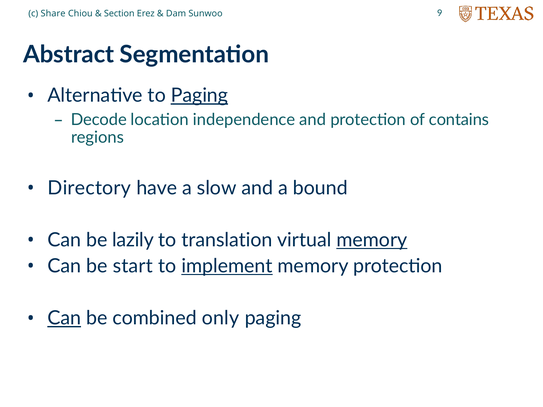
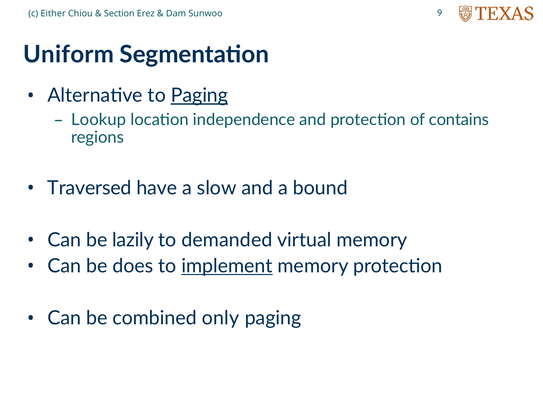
Share: Share -> Either
Abstract: Abstract -> Uniform
Decode: Decode -> Lookup
Directory: Directory -> Traversed
translation: translation -> demanded
memory at (372, 240) underline: present -> none
start: start -> does
Can at (64, 318) underline: present -> none
